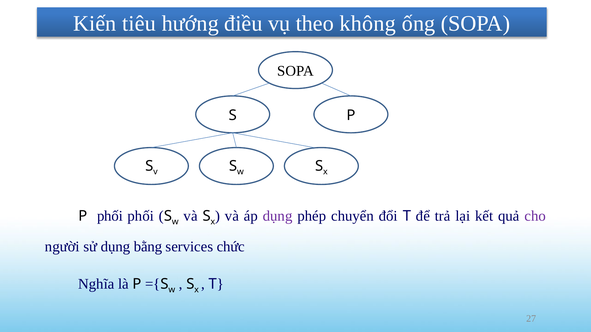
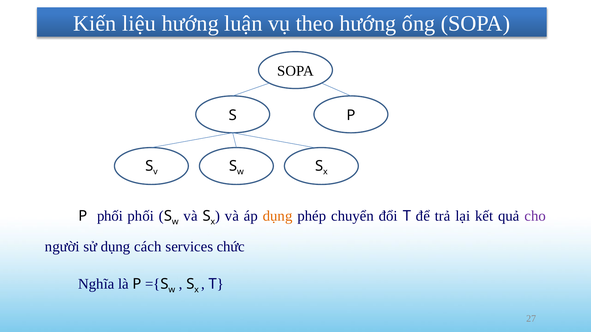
tiêu: tiêu -> liệu
điều: điều -> luận
theo không: không -> hướng
dụng at (278, 216) colour: purple -> orange
bằng: bằng -> cách
